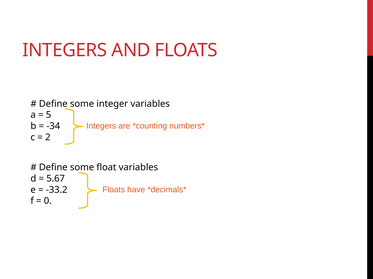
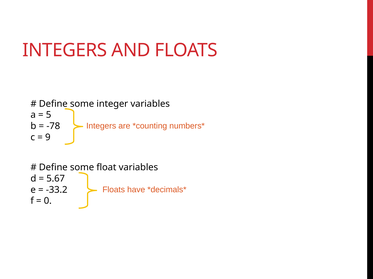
-34: -34 -> -78
2: 2 -> 9
